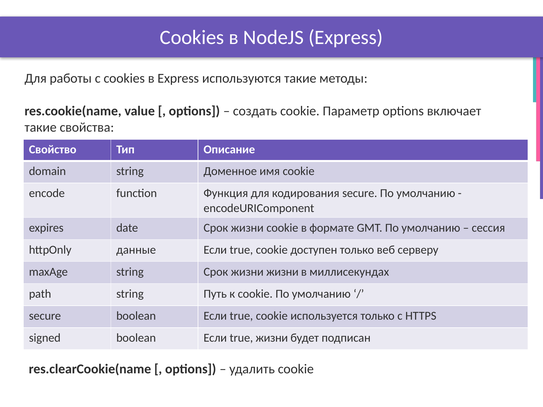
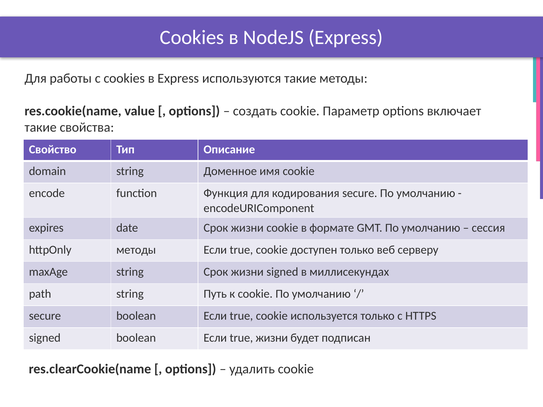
httpOnly данные: данные -> методы
жизни жизни: жизни -> signed
